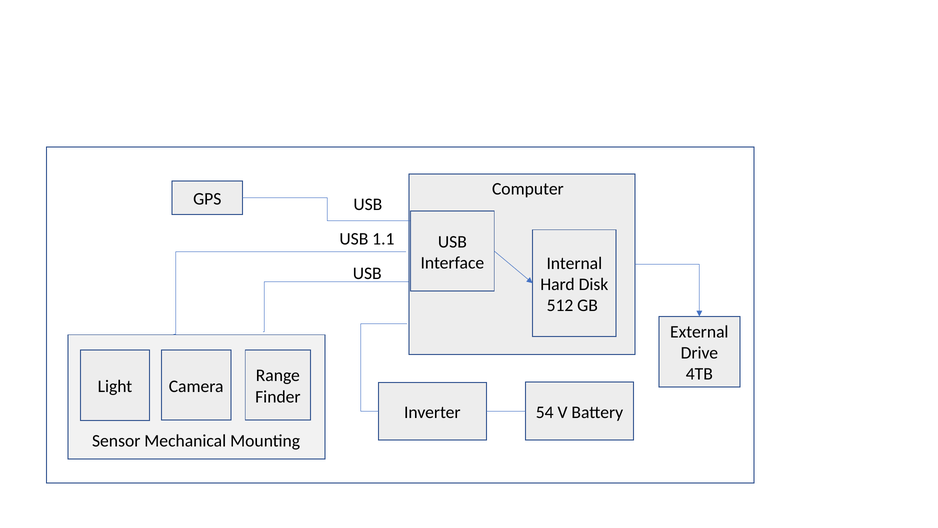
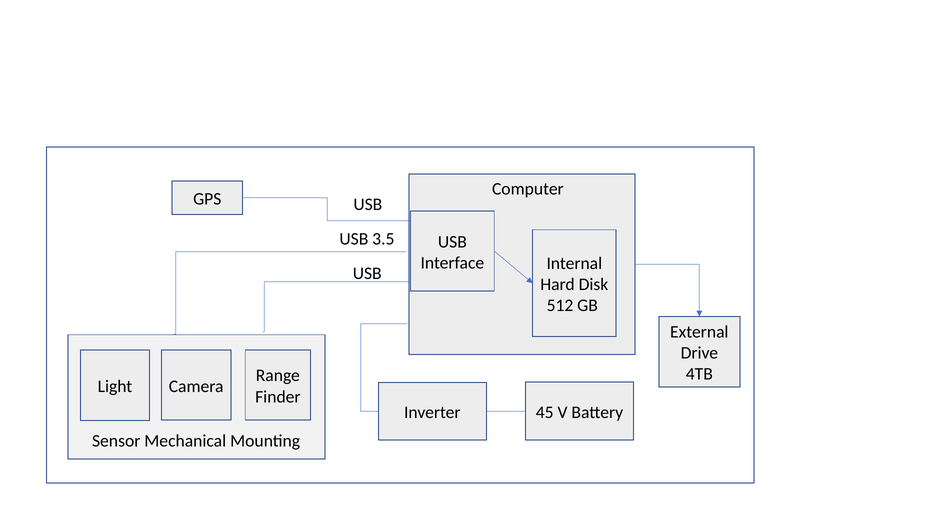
1.1: 1.1 -> 3.5
54: 54 -> 45
